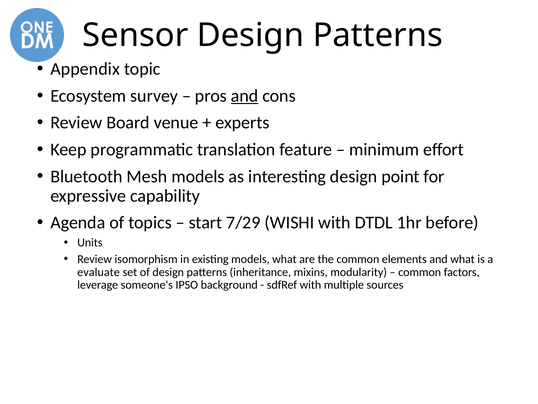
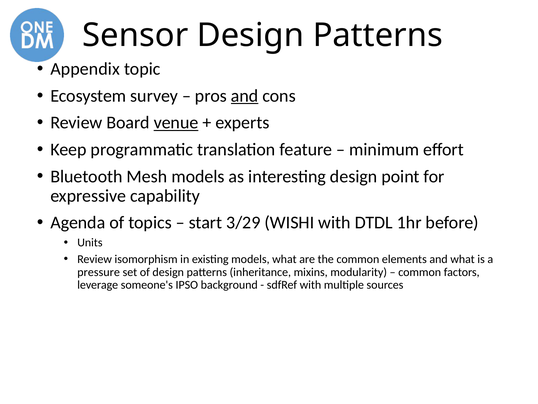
venue underline: none -> present
7/29: 7/29 -> 3/29
evaluate: evaluate -> pressure
